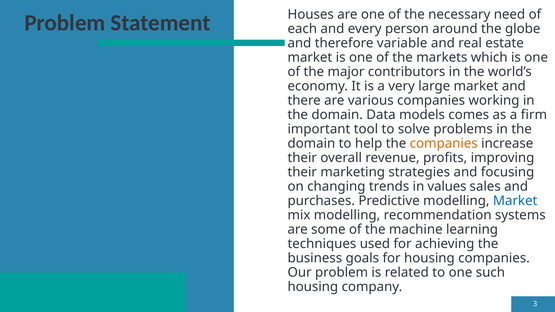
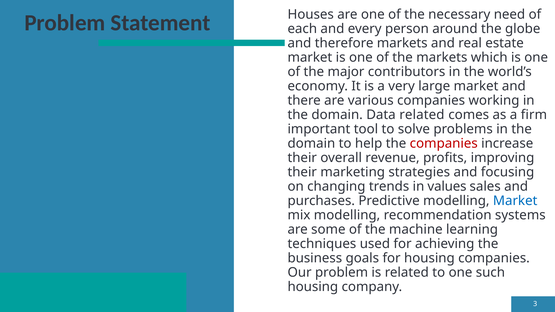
therefore variable: variable -> markets
Data models: models -> related
companies at (444, 143) colour: orange -> red
